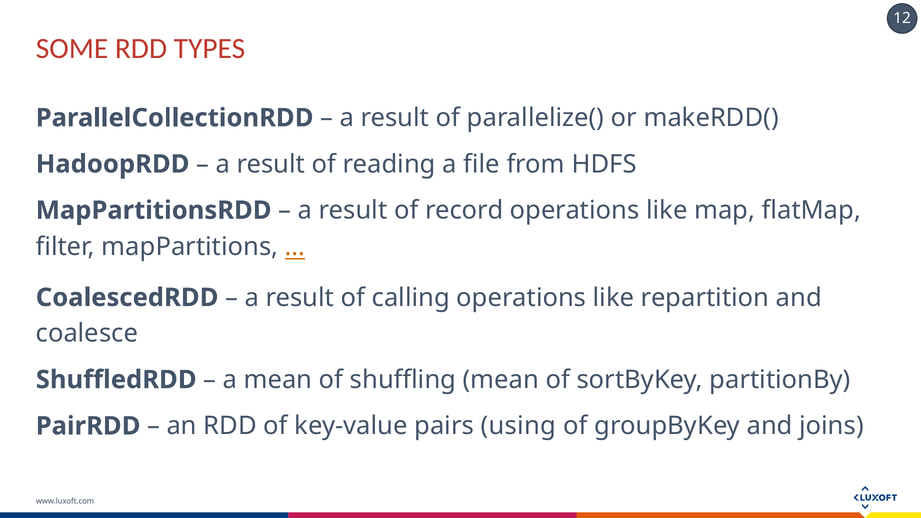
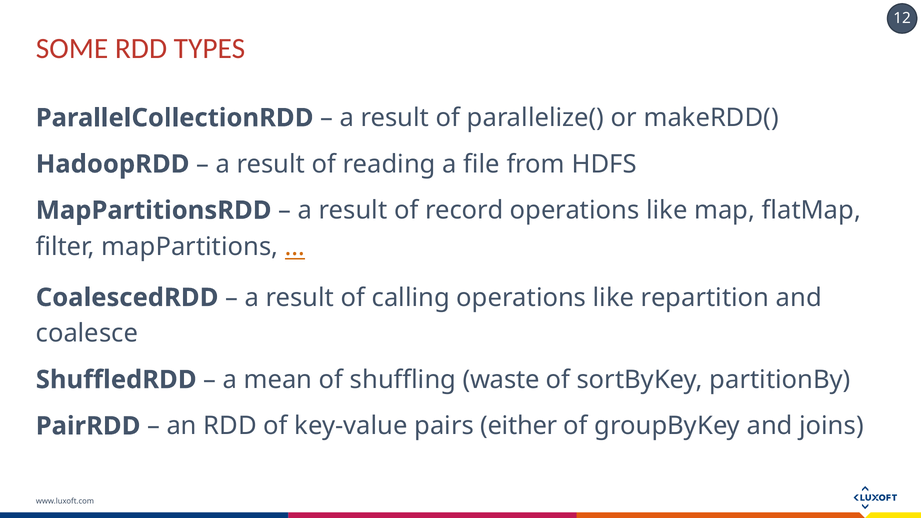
shuffling mean: mean -> waste
using: using -> either
